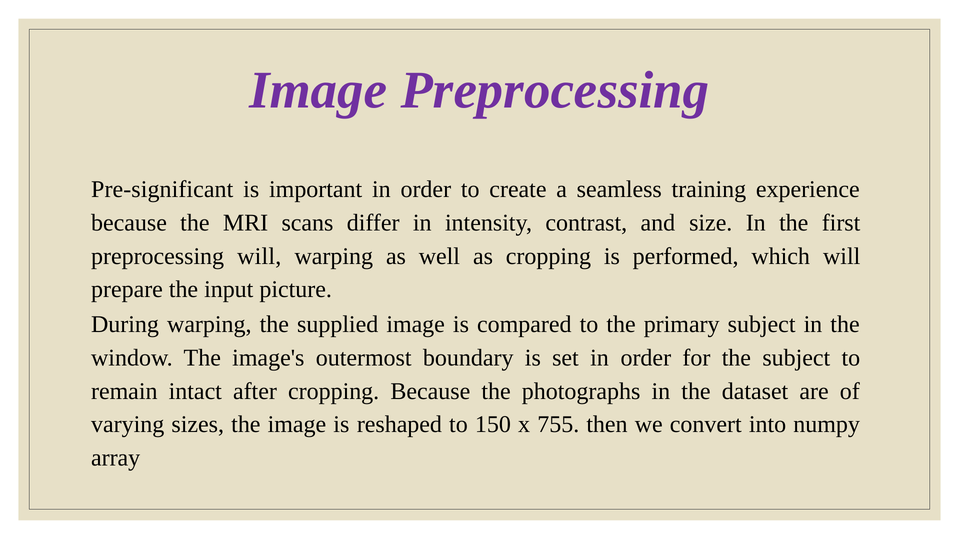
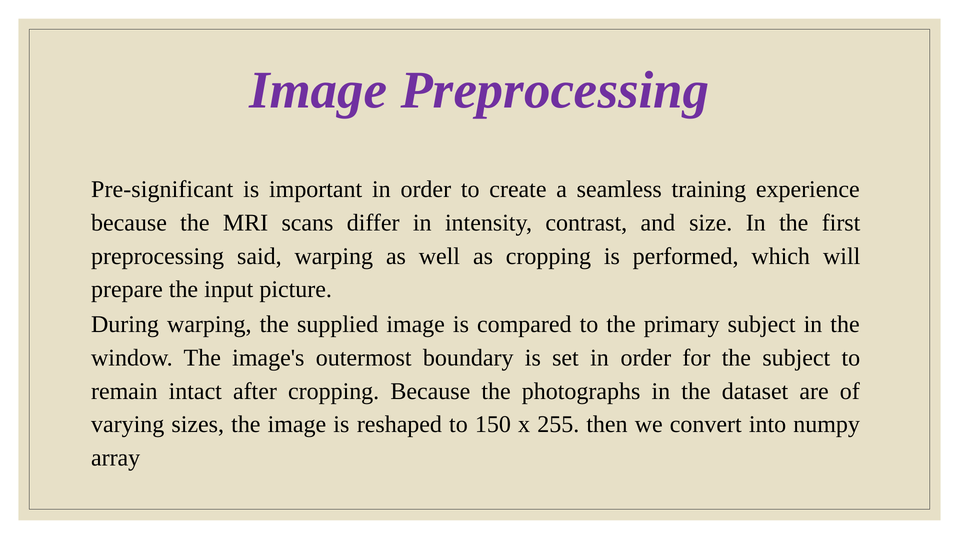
preprocessing will: will -> said
755: 755 -> 255
